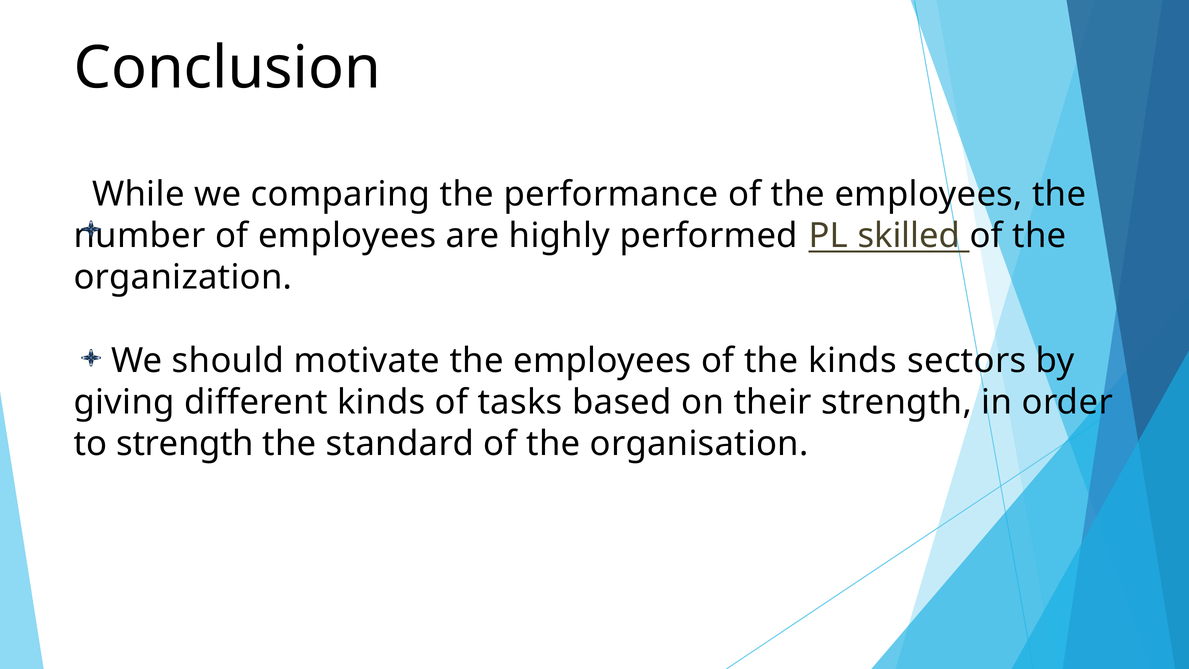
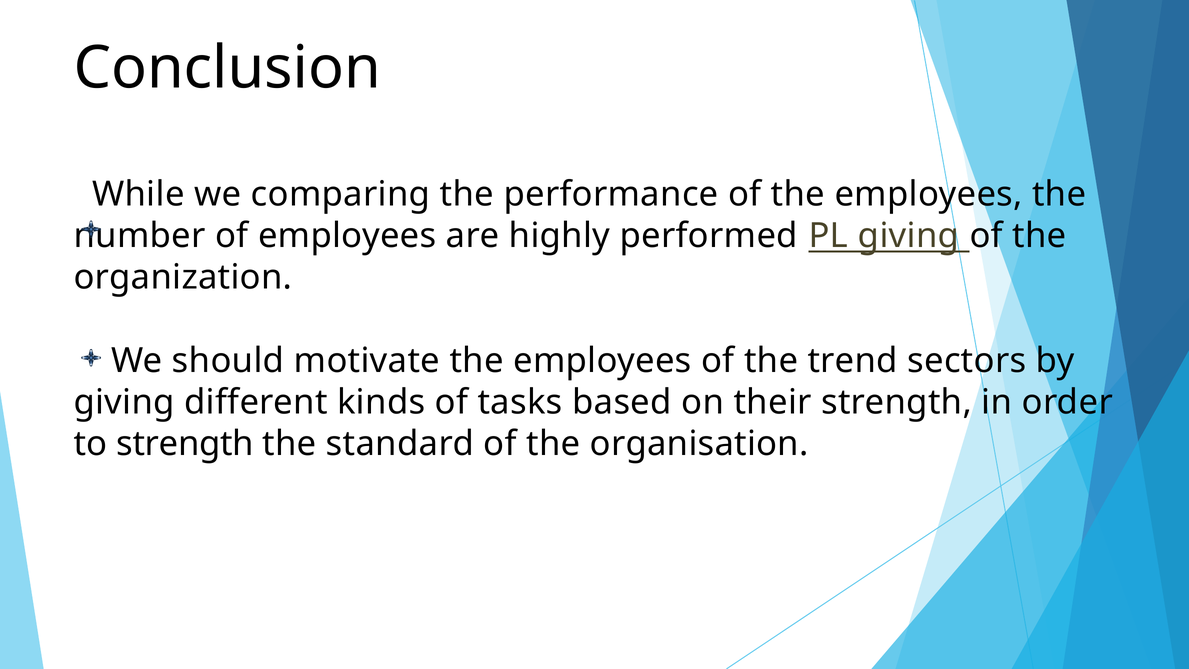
PL skilled: skilled -> giving
the kinds: kinds -> trend
